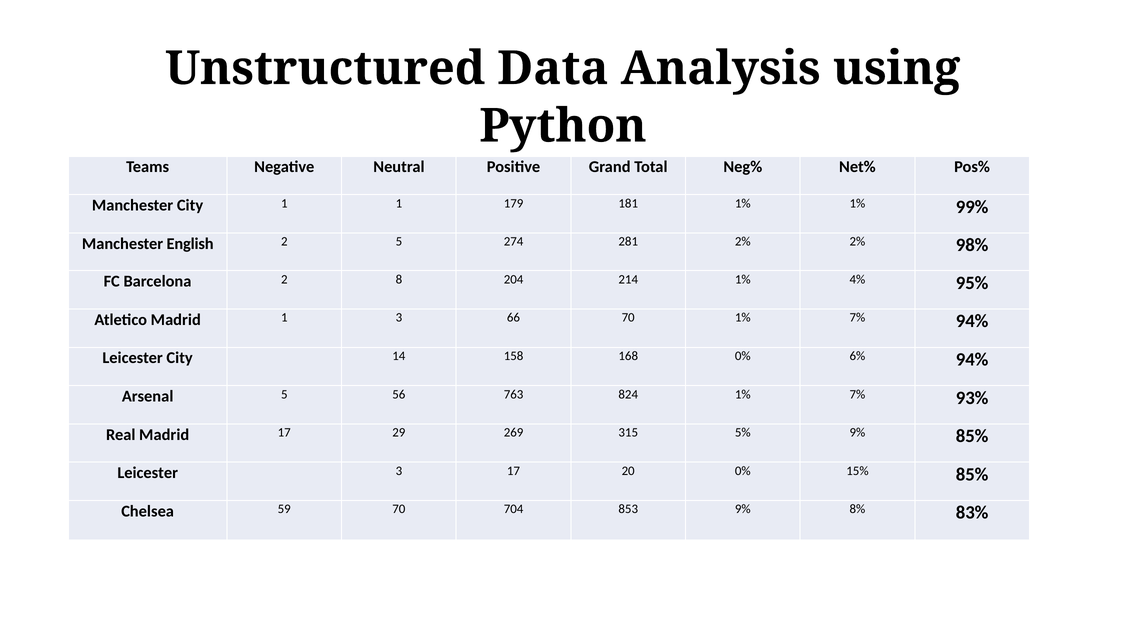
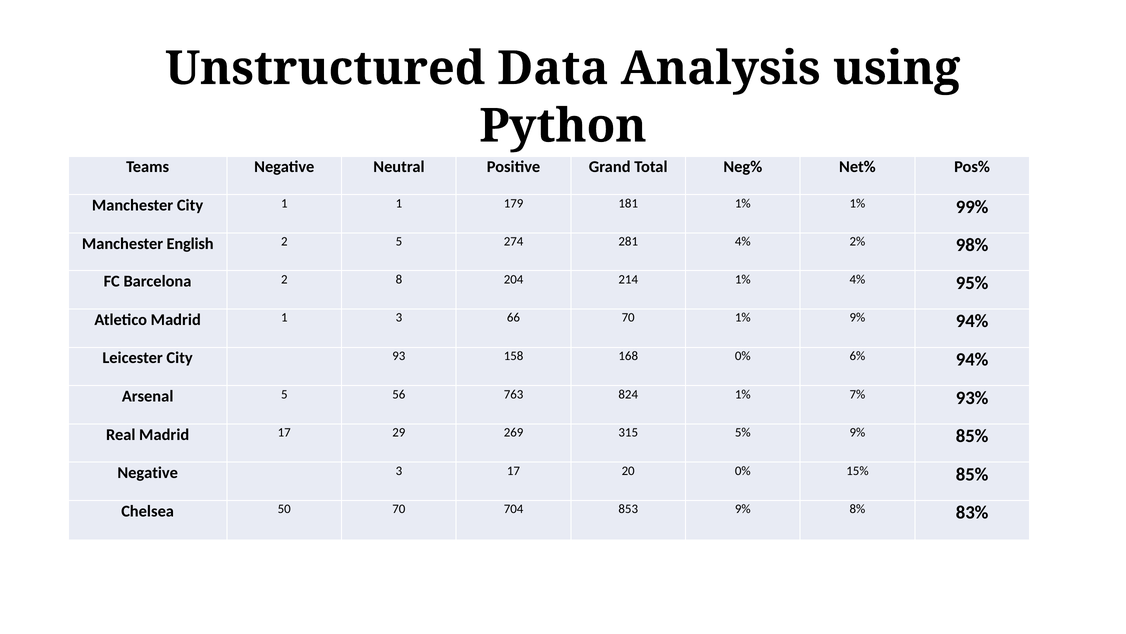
281 2%: 2% -> 4%
70 1% 7%: 7% -> 9%
14: 14 -> 93
Leicester at (148, 472): Leicester -> Negative
59: 59 -> 50
